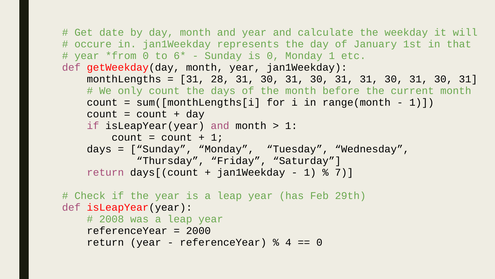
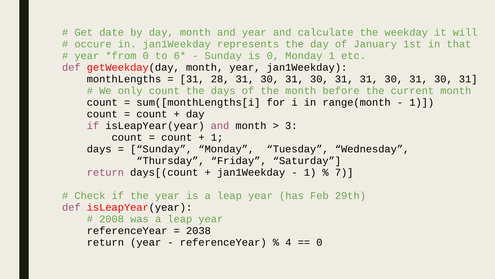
1 at (291, 126): 1 -> 3
2000: 2000 -> 2038
